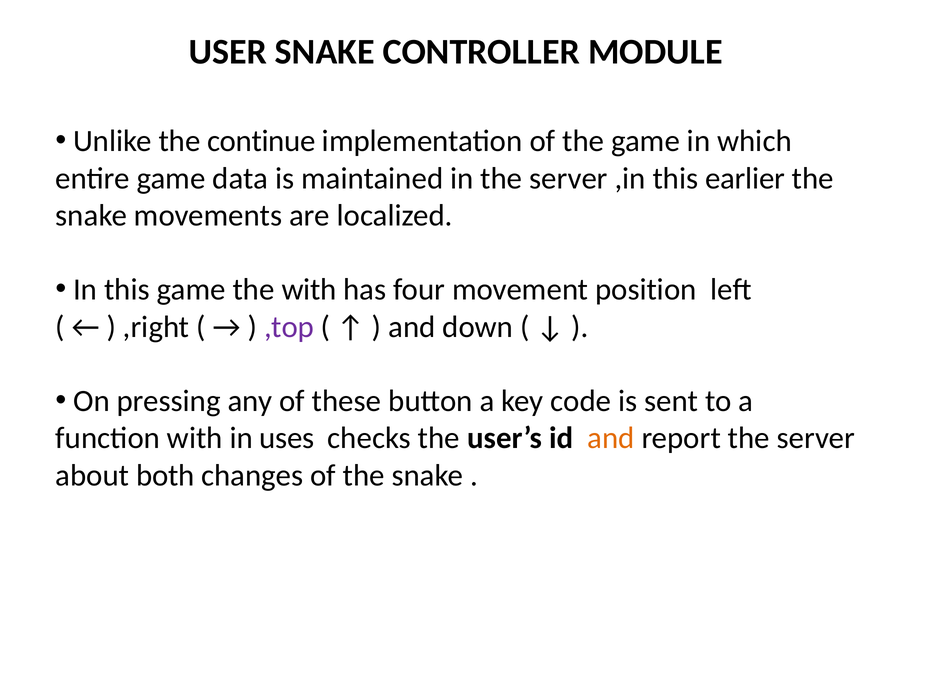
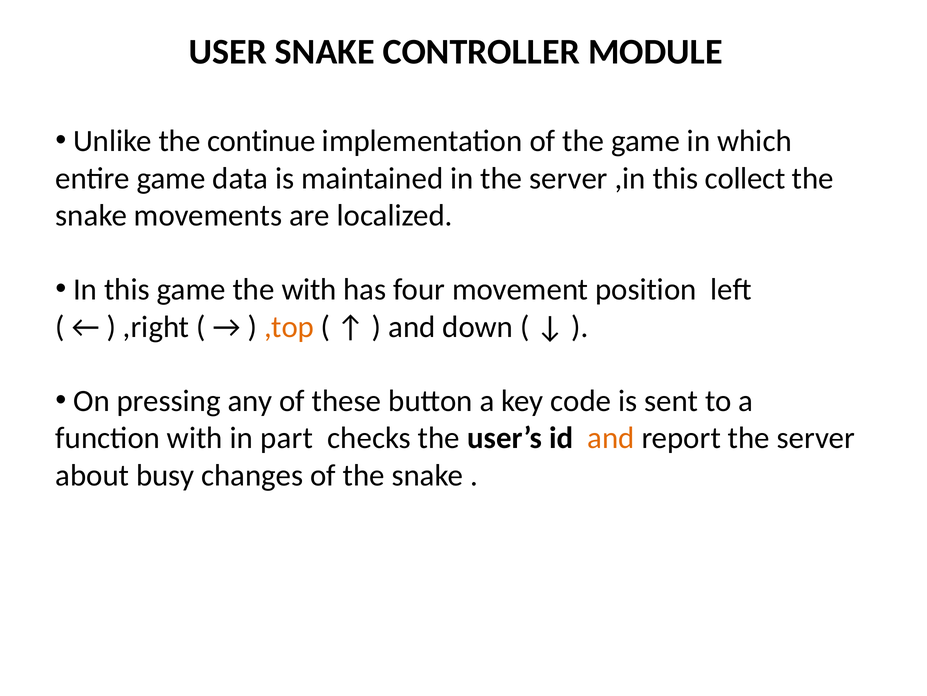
earlier: earlier -> collect
,top colour: purple -> orange
uses: uses -> part
both: both -> busy
